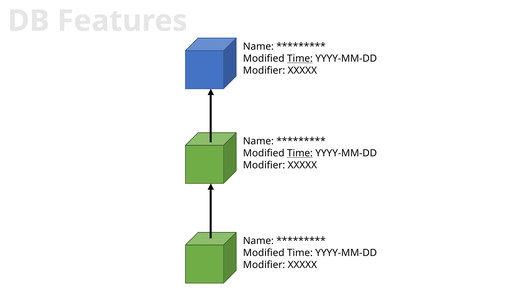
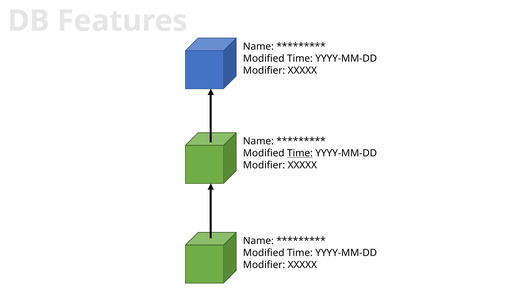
Time at (300, 59) underline: present -> none
